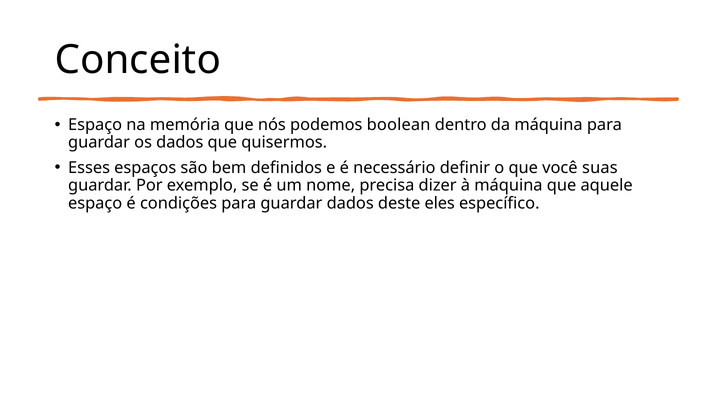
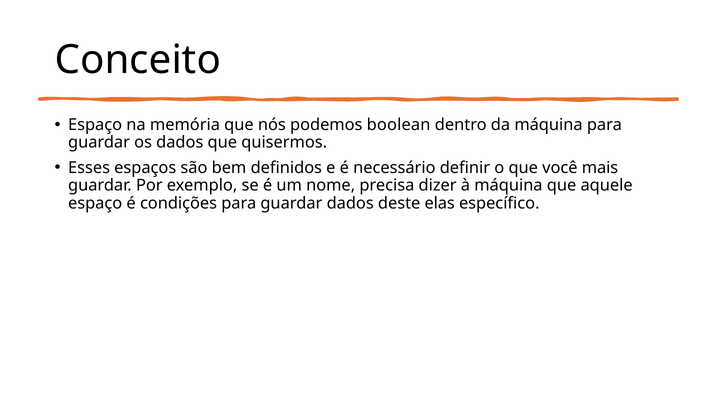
suas: suas -> mais
eles: eles -> elas
